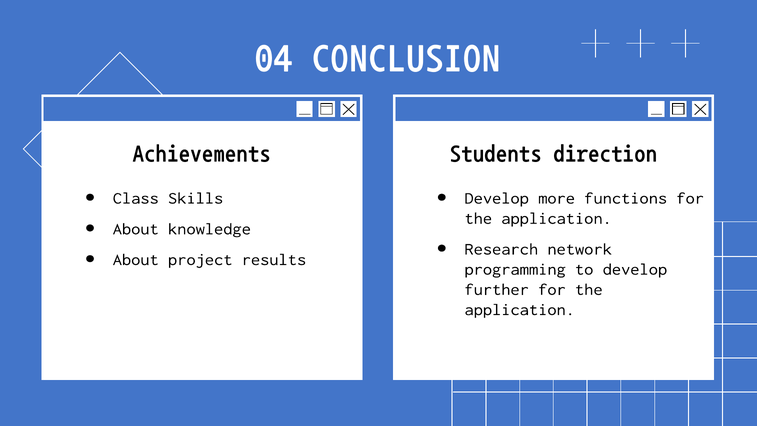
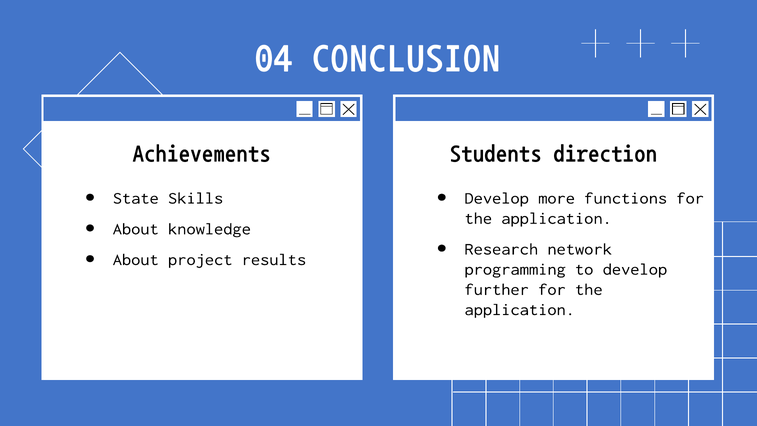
Class: Class -> State
